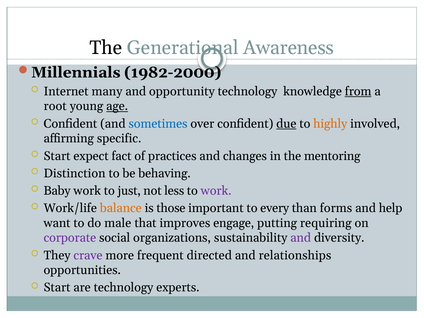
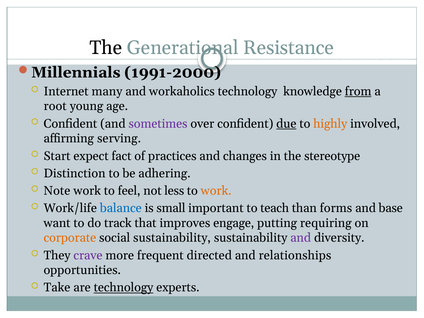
Awareness: Awareness -> Resistance
1982-2000: 1982-2000 -> 1991-2000
opportunity: opportunity -> workaholics
age underline: present -> none
sometimes colour: blue -> purple
specific: specific -> serving
mentoring: mentoring -> stereotype
behaving: behaving -> adhering
Baby: Baby -> Note
just: just -> feel
work at (216, 191) colour: purple -> orange
balance colour: orange -> blue
those: those -> small
every: every -> teach
help: help -> base
male: male -> track
corporate colour: purple -> orange
social organizations: organizations -> sustainability
Start at (57, 288): Start -> Take
technology at (123, 288) underline: none -> present
